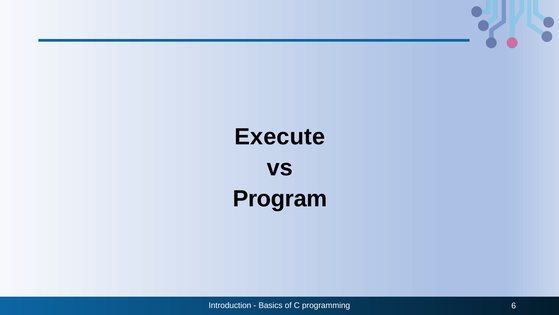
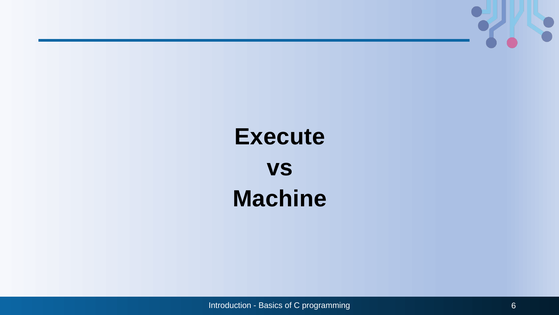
Program: Program -> Machine
